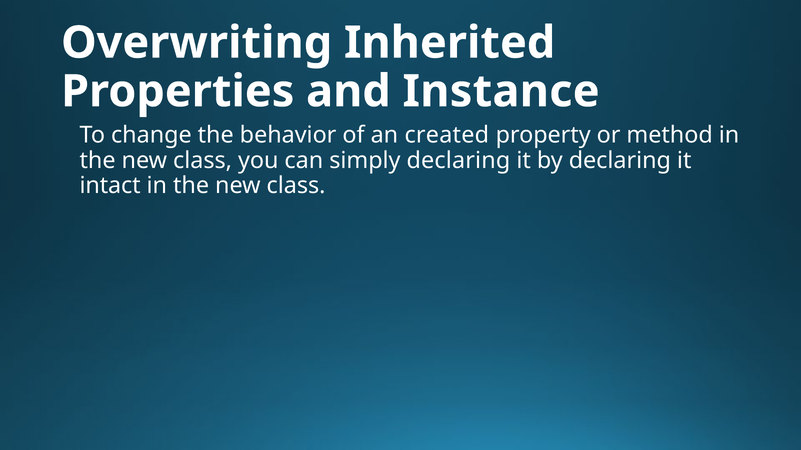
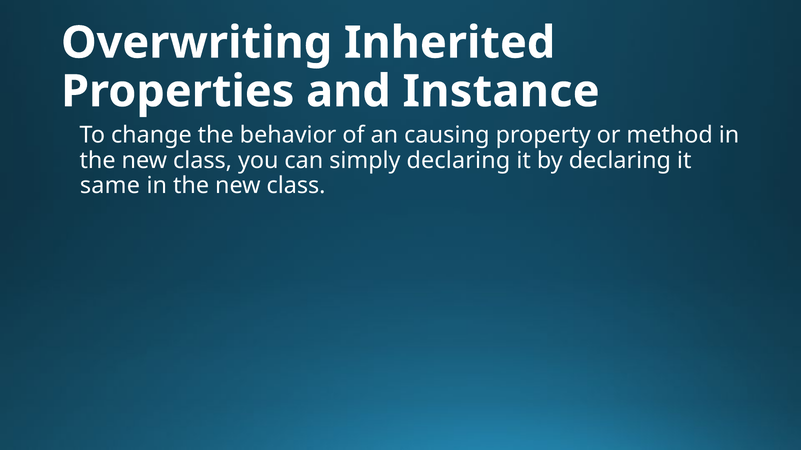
created: created -> causing
intact: intact -> same
